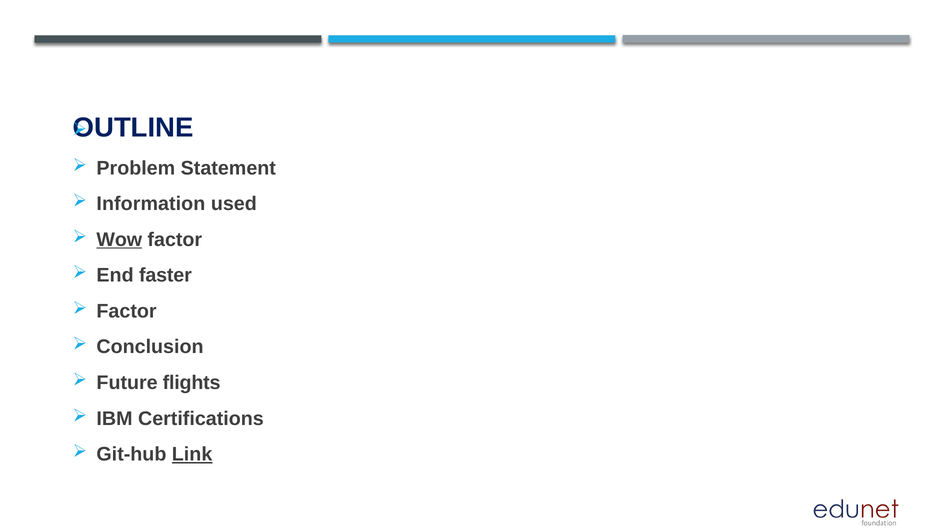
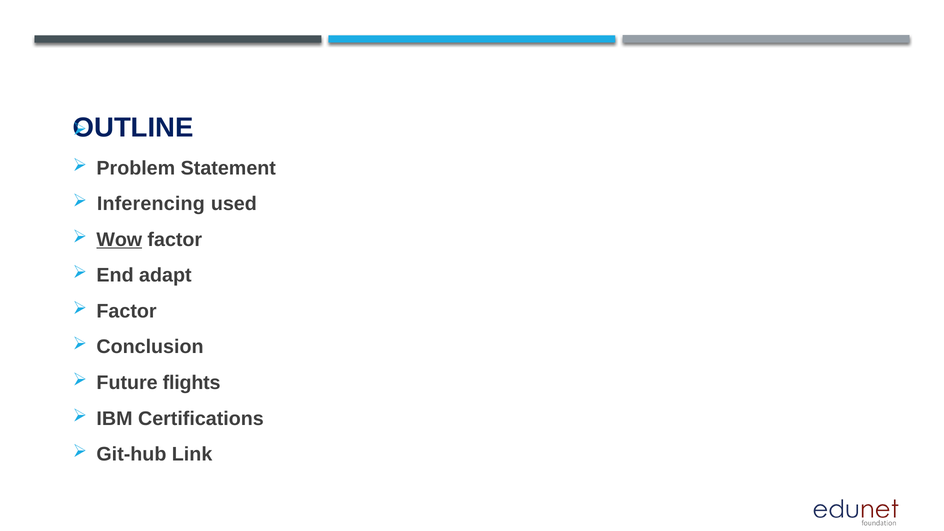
Information: Information -> Inferencing
faster: faster -> adapt
Link underline: present -> none
